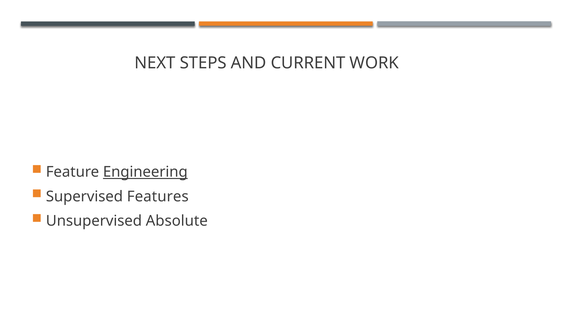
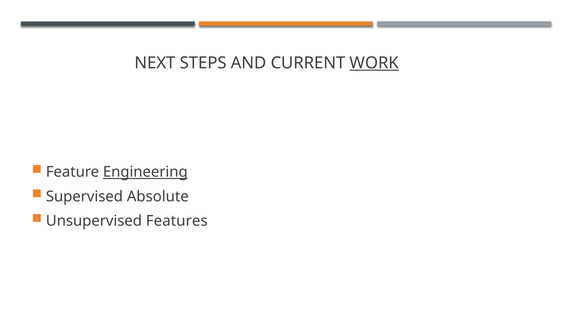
WORK underline: none -> present
Features: Features -> Absolute
Absolute: Absolute -> Features
